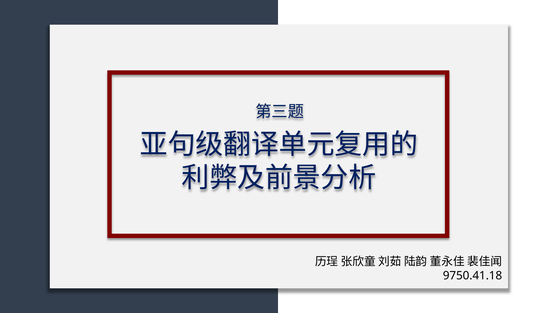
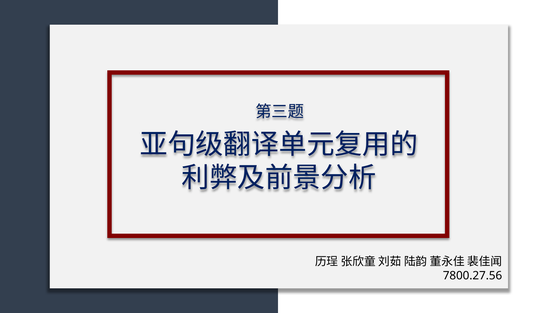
9750.41.18: 9750.41.18 -> 7800.27.56
